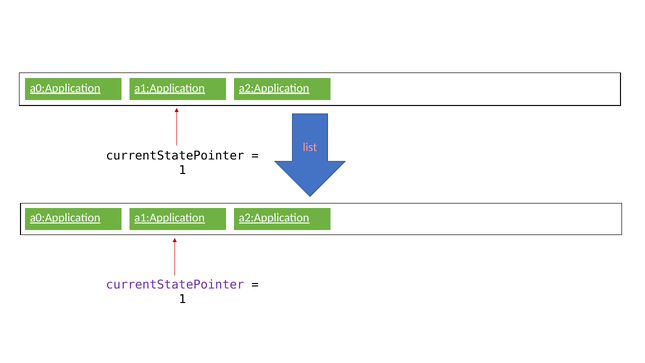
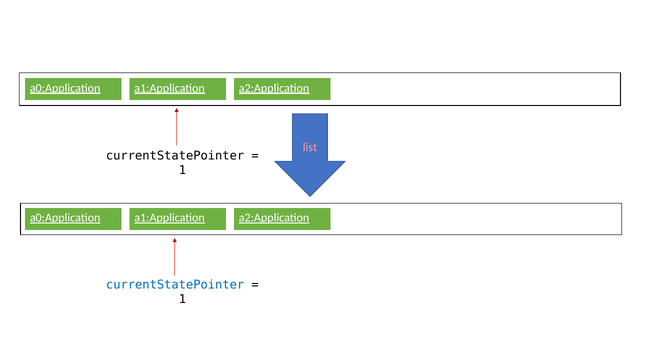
currentStatePointer at (175, 285) colour: purple -> blue
